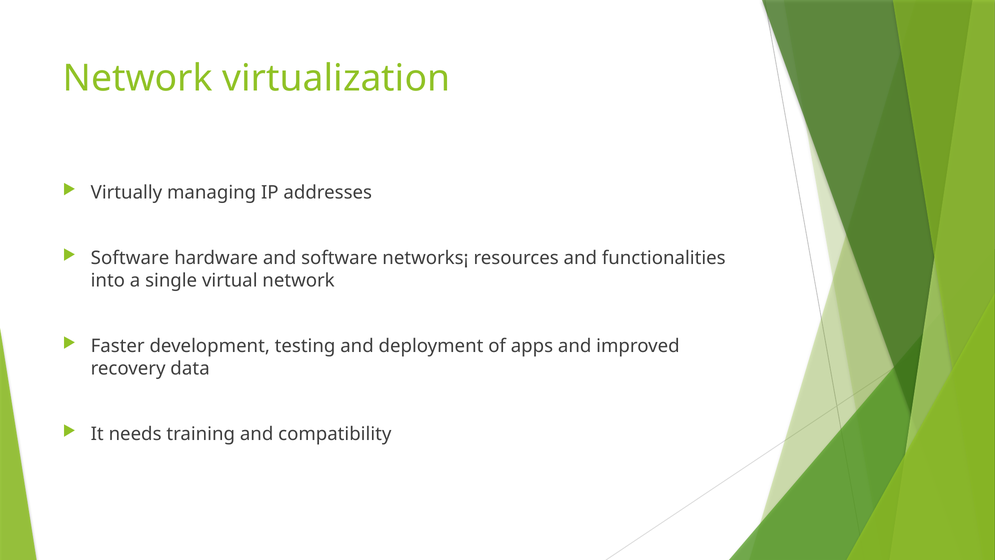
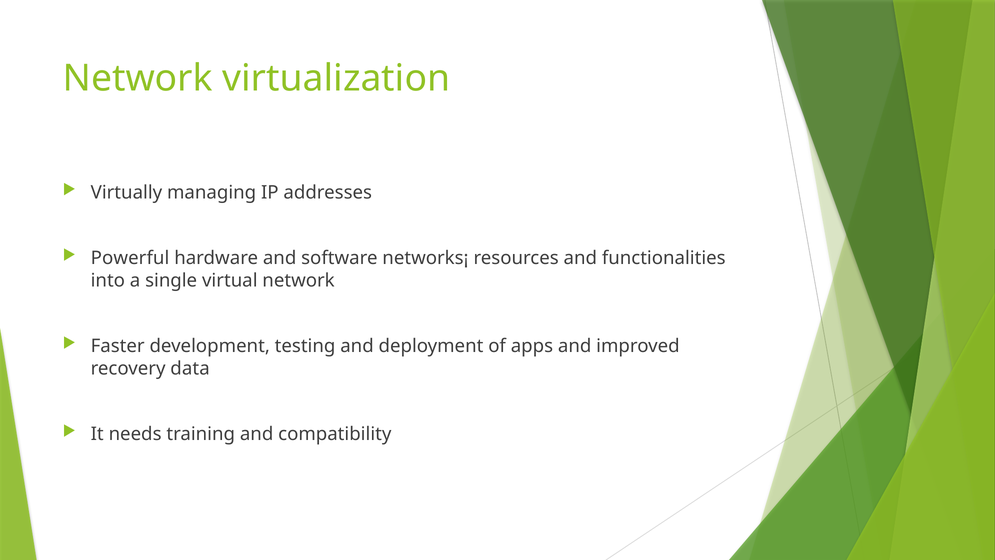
Software at (130, 258): Software -> Powerful
